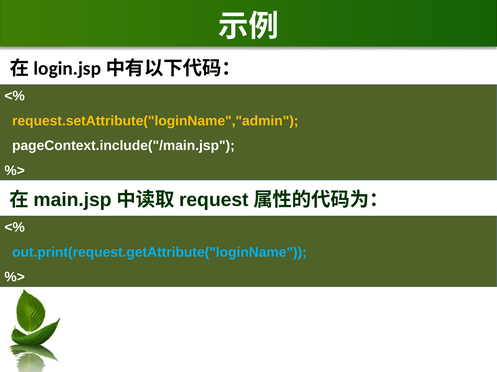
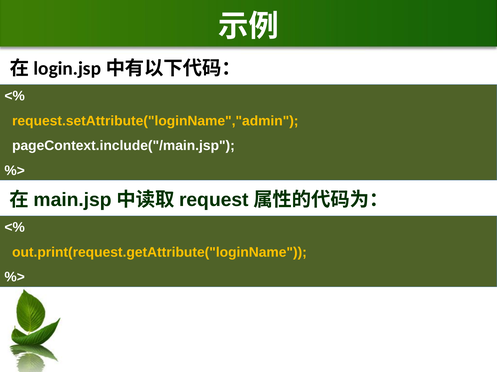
out.print(request.getAttribute("loginName colour: light blue -> yellow
